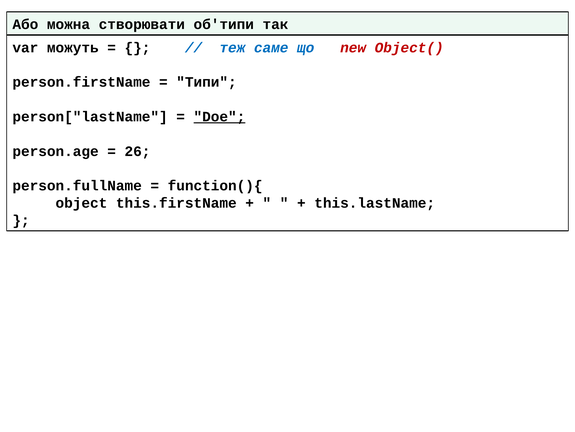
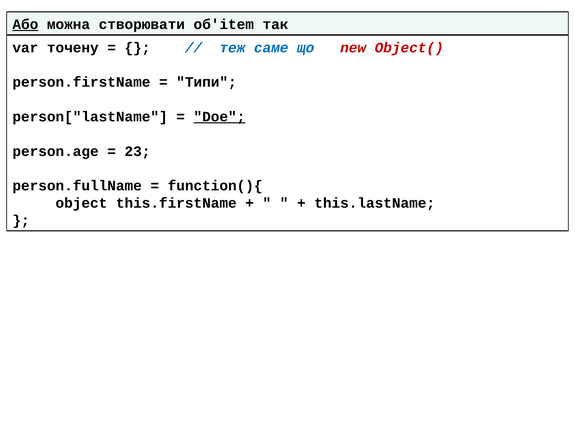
Або underline: none -> present
об'типи: об'типи -> об'item
можуть: можуть -> точену
26: 26 -> 23
